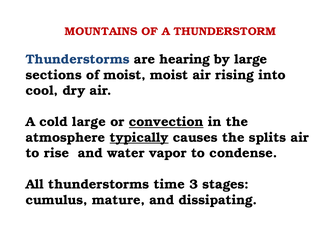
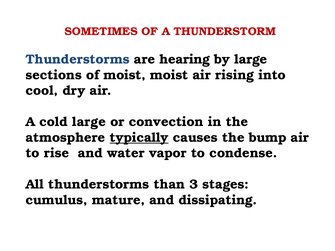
MOUNTAINS: MOUNTAINS -> SOMETIMES
convection underline: present -> none
splits: splits -> bump
time: time -> than
